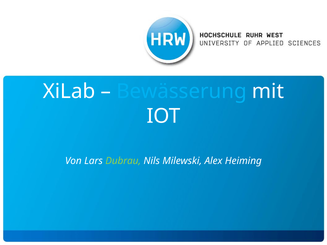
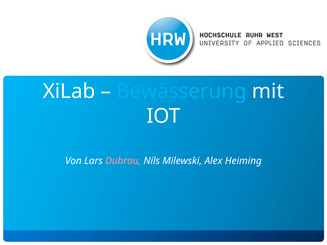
Dubrau colour: light green -> pink
